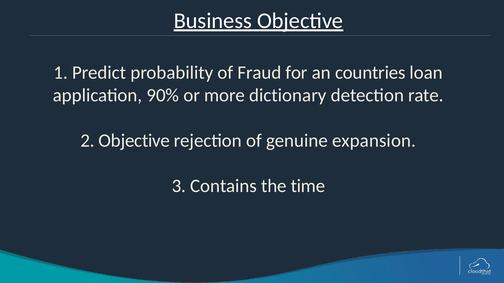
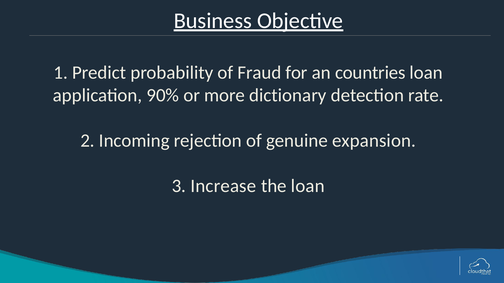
2 Objective: Objective -> Incoming
Contains: Contains -> Increase
the time: time -> loan
